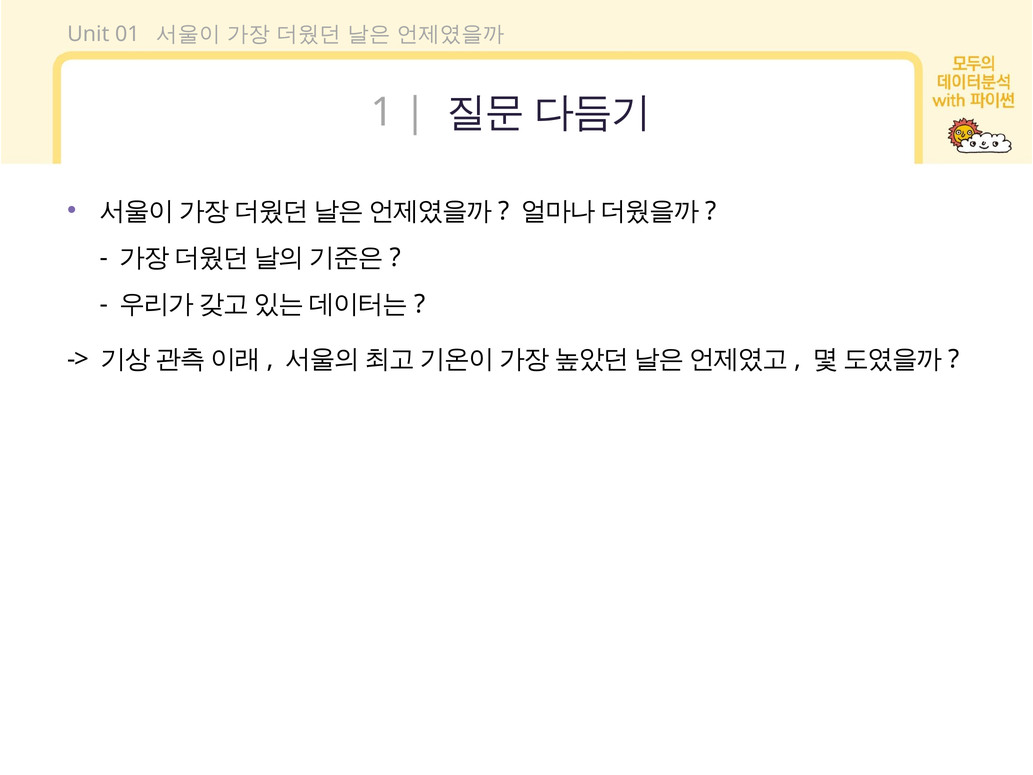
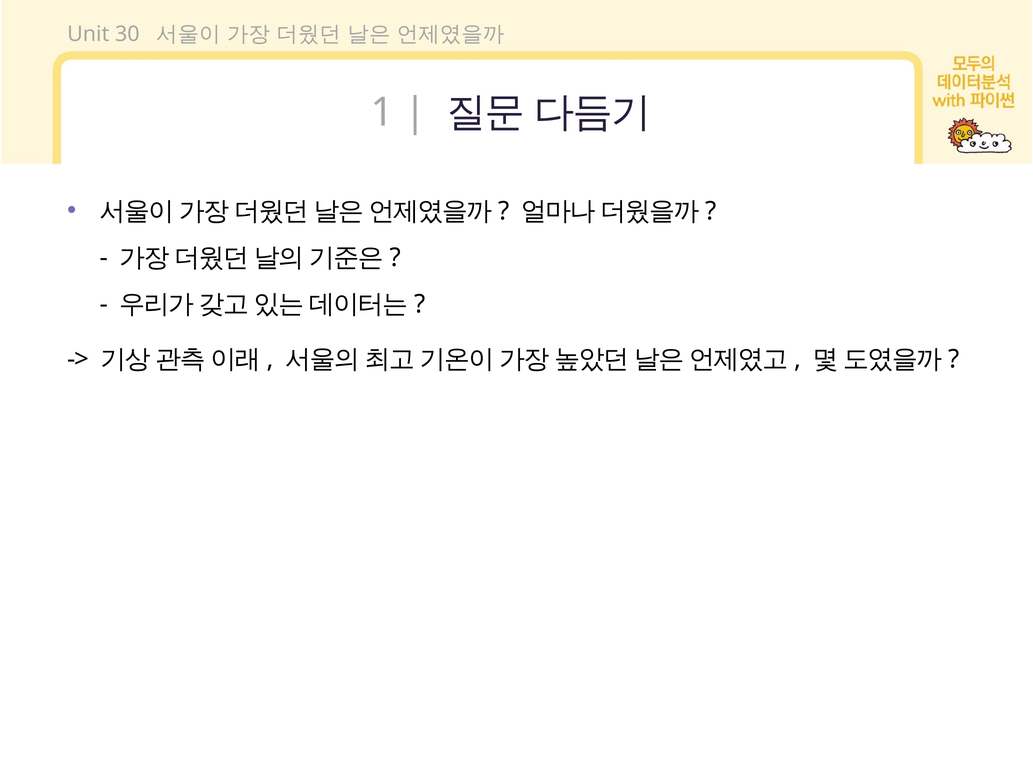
01: 01 -> 30
